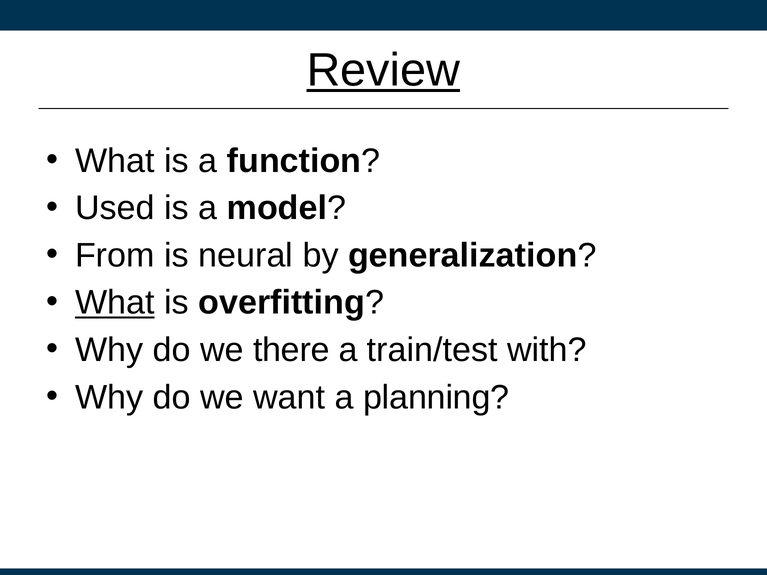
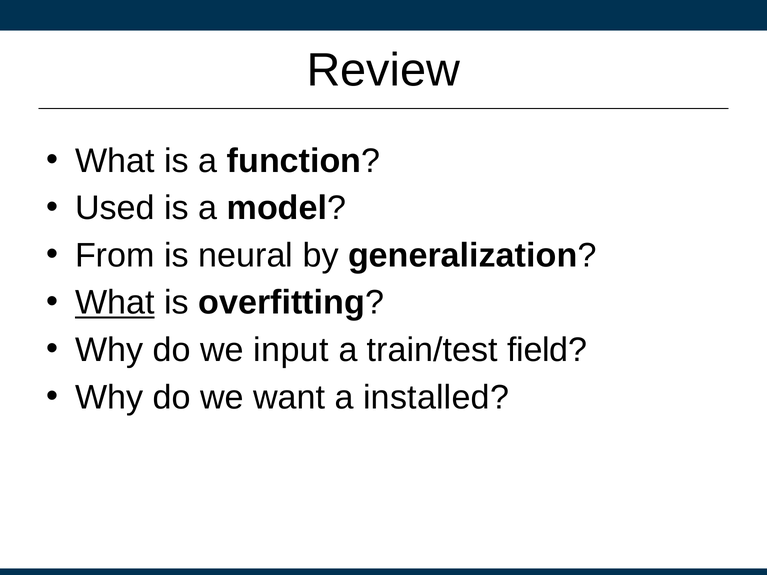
Review underline: present -> none
there: there -> input
with: with -> field
planning: planning -> installed
